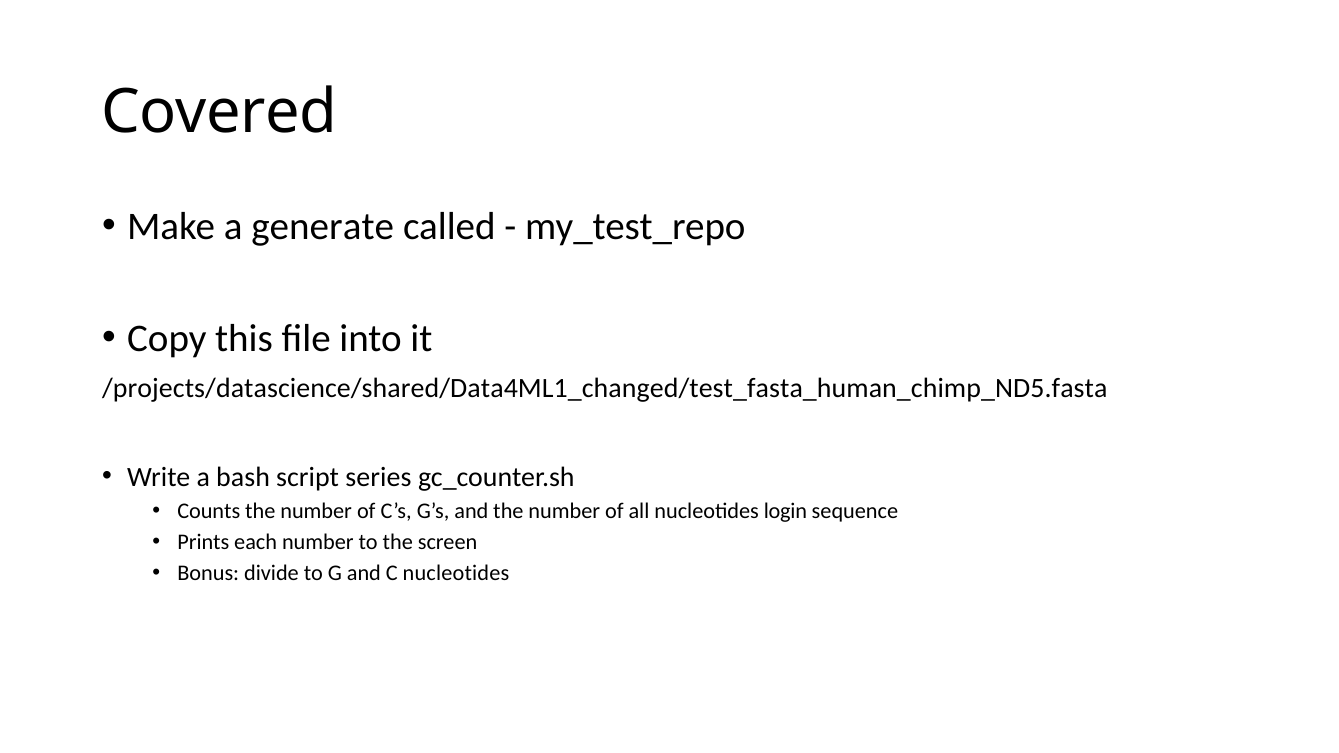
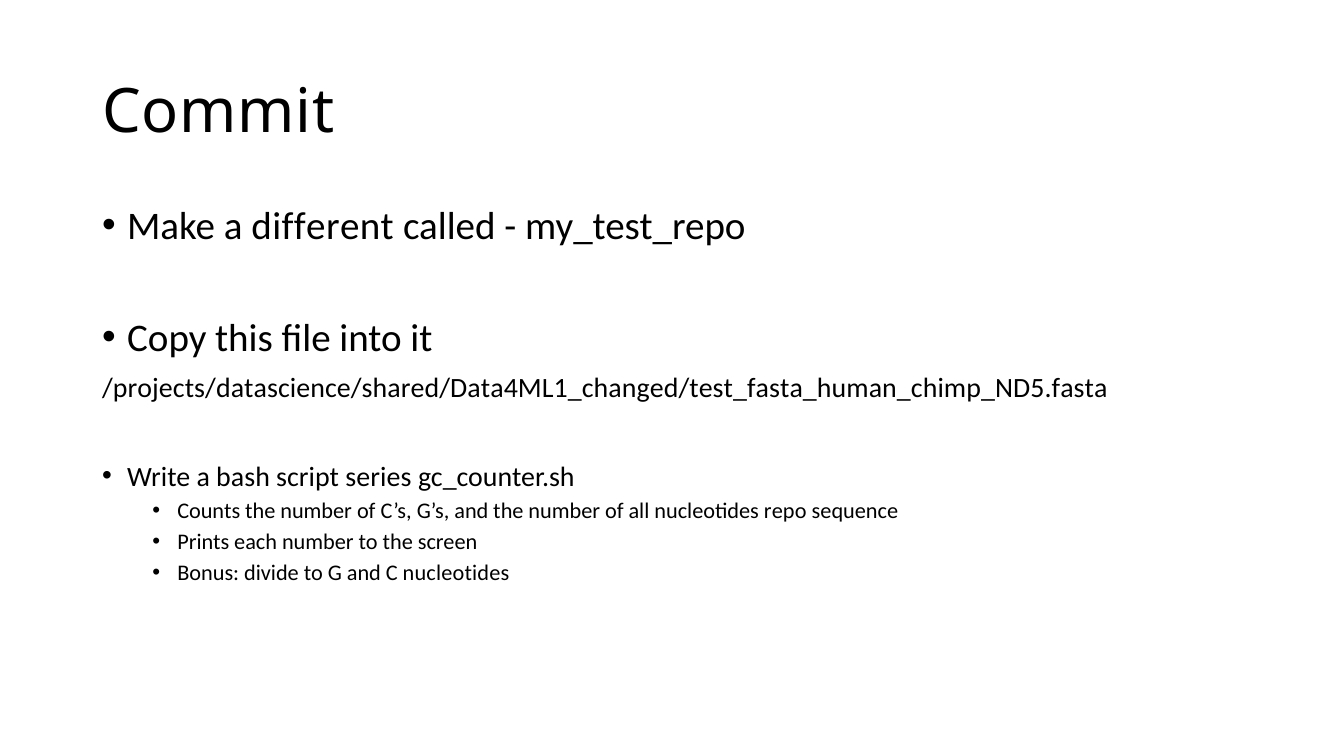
Covered: Covered -> Commit
generate: generate -> different
login: login -> repo
